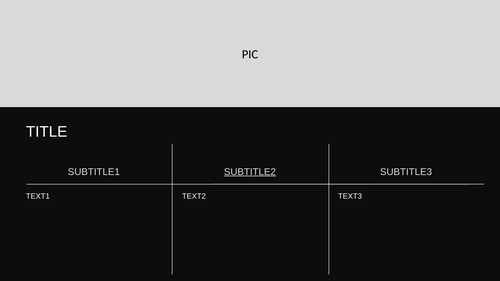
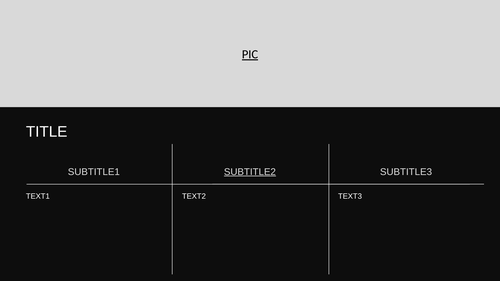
PIC underline: none -> present
